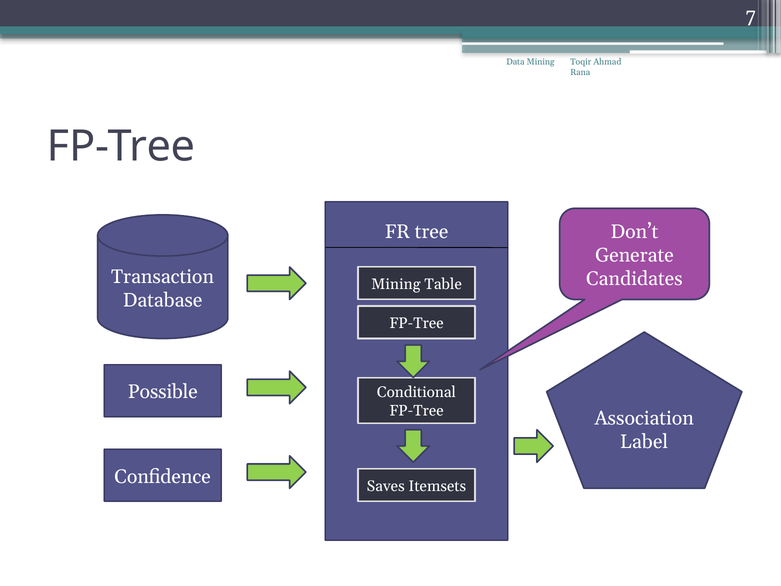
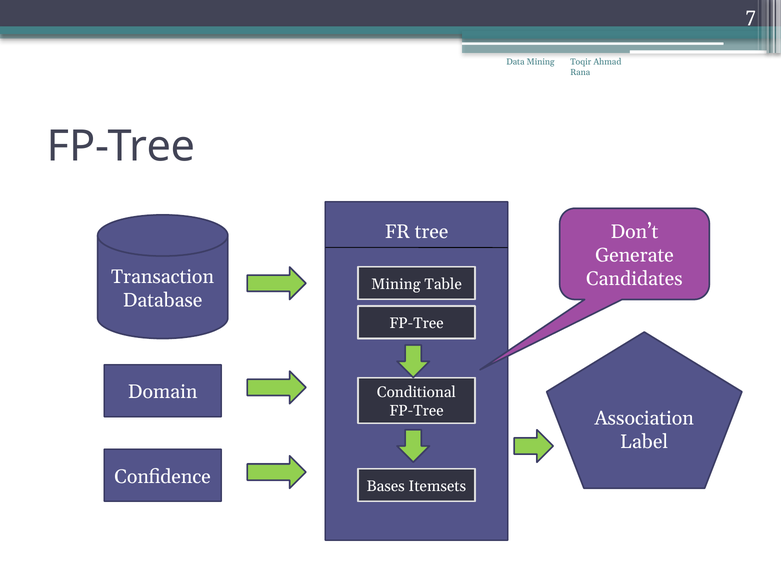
Possible: Possible -> Domain
Saves: Saves -> Bases
